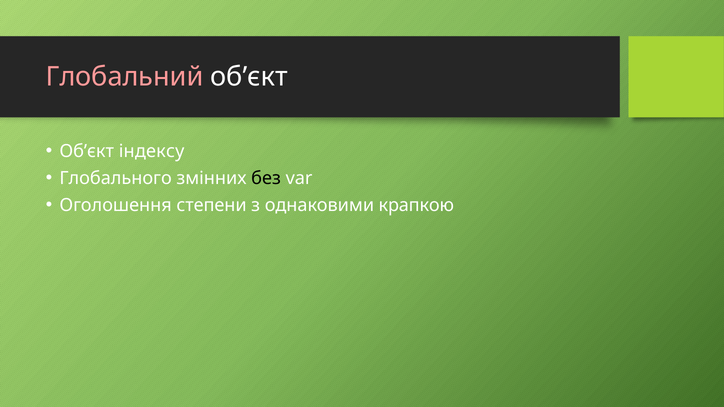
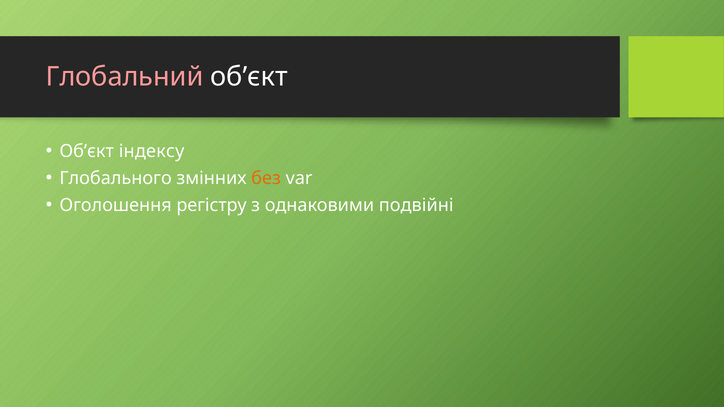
без colour: black -> orange
степени: степени -> регістру
крапкою: крапкою -> подвійні
